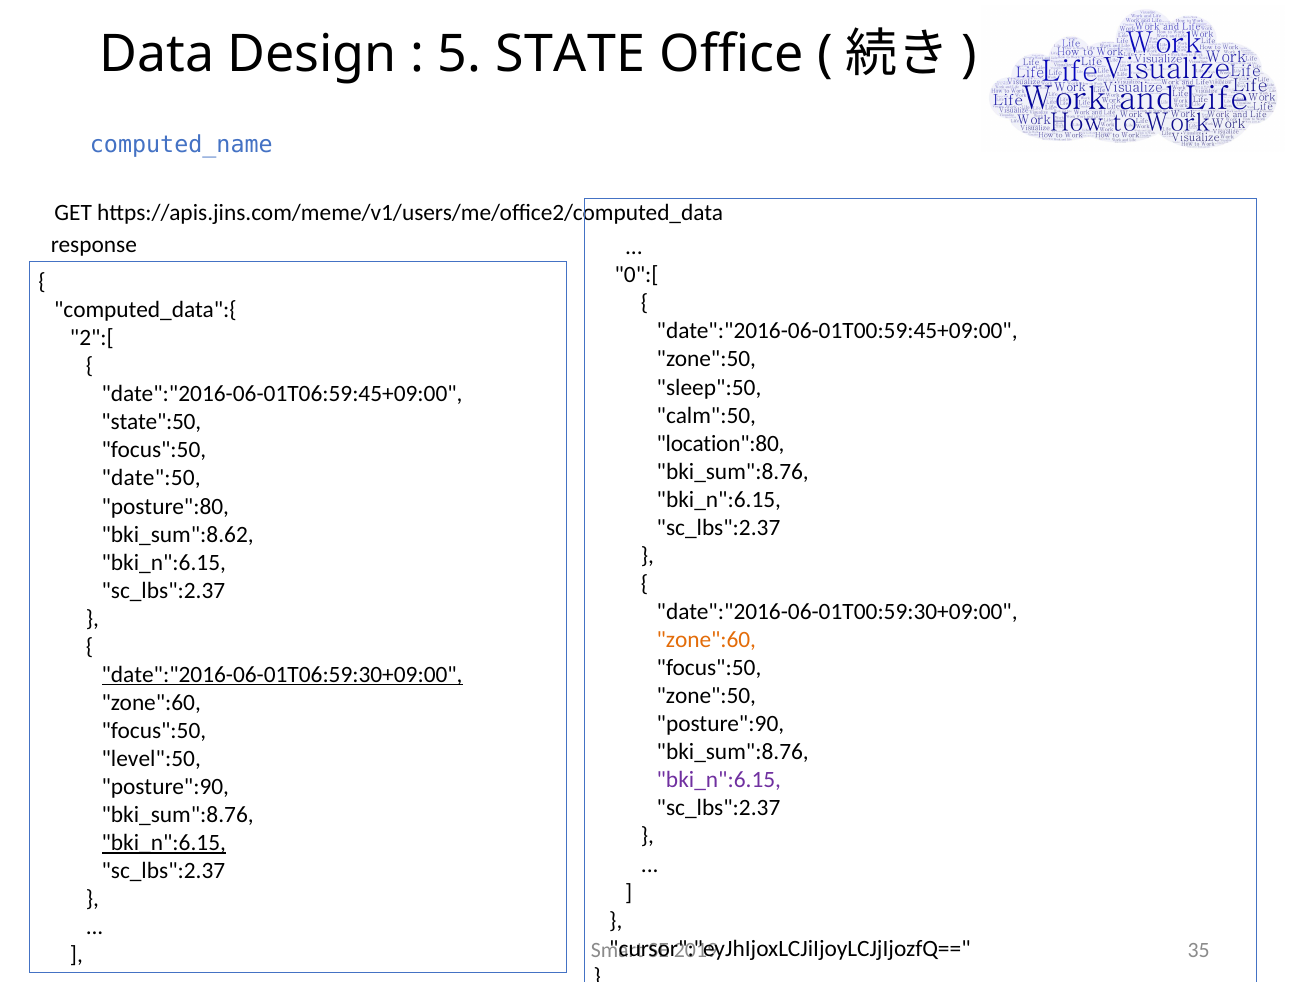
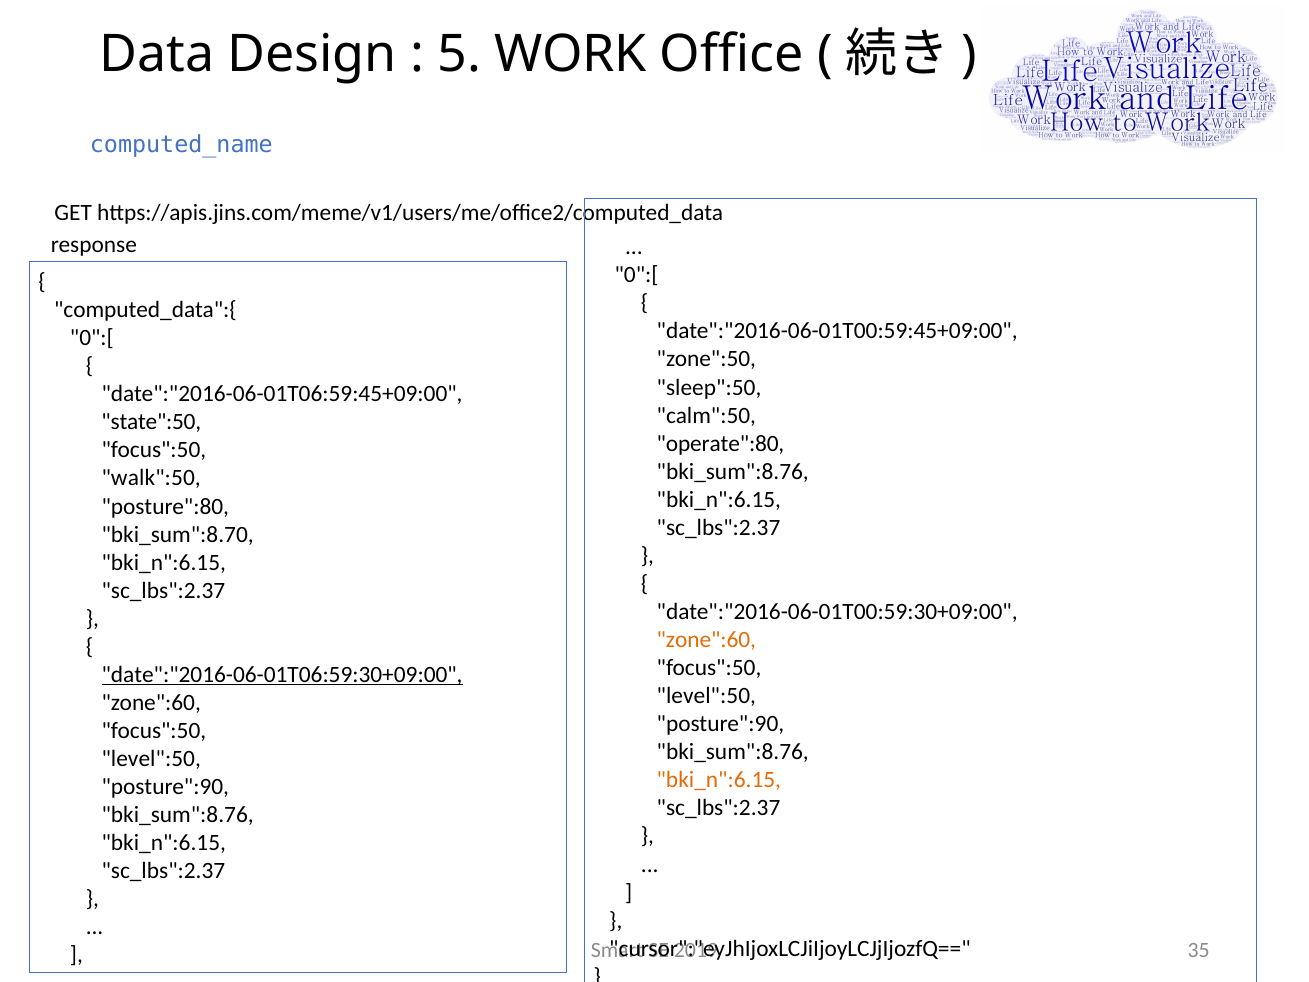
STATE: STATE -> WORK
2":[ at (92, 338): 2":[ -> 0":[
location":80: location":80 -> operate":80
date":50: date":50 -> walk":50
bki_sum":8.62: bki_sum":8.62 -> bki_sum":8.70
zone":50 at (706, 696): zone":50 -> level":50
bki_n":6.15 at (719, 780) colour: purple -> orange
bki_n":6.15 at (164, 843) underline: present -> none
